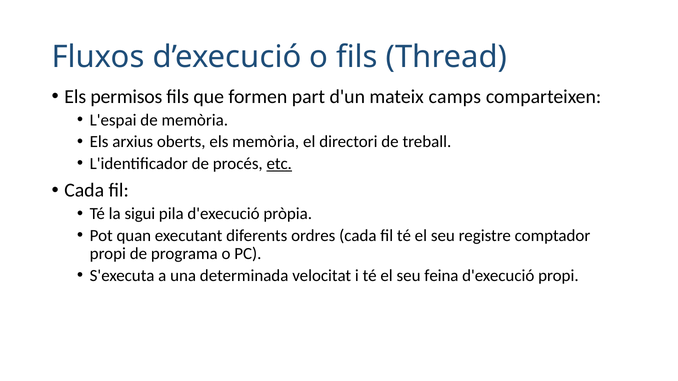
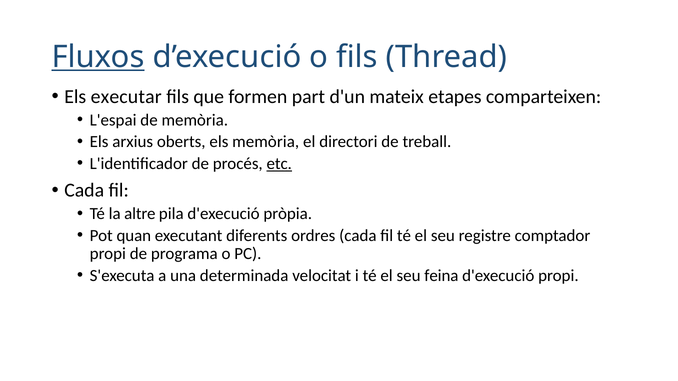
Fluxos underline: none -> present
permisos: permisos -> executar
camps: camps -> etapes
sigui: sigui -> altre
